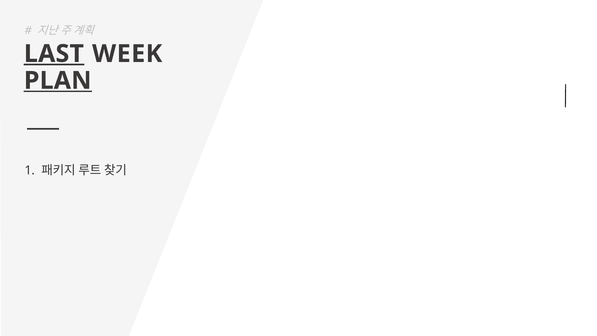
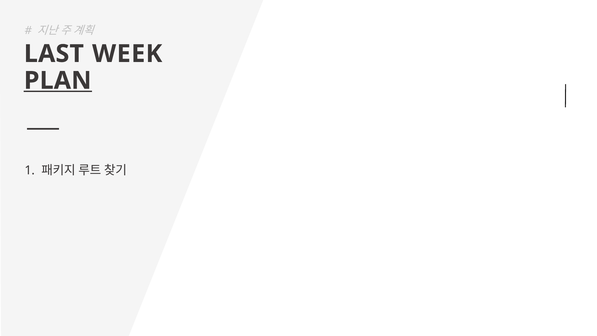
LAST underline: present -> none
